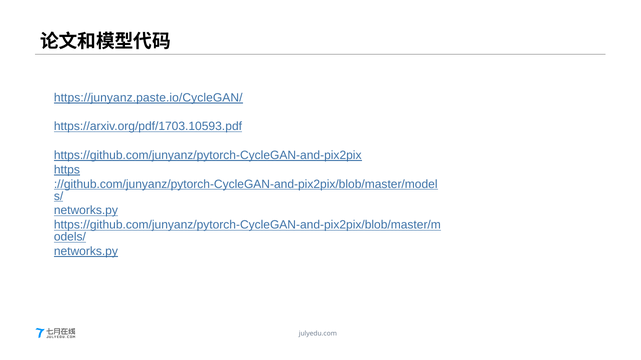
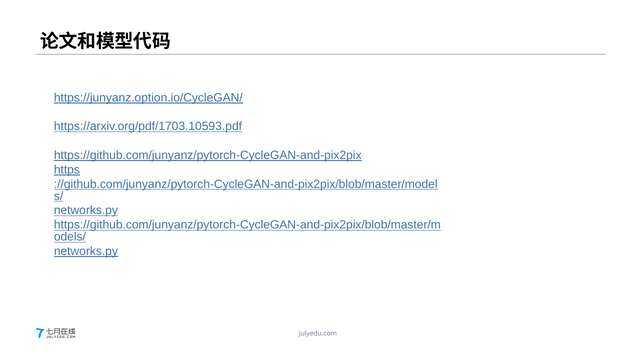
https://junyanz.paste.io/CycleGAN/: https://junyanz.paste.io/CycleGAN/ -> https://junyanz.option.io/CycleGAN/
